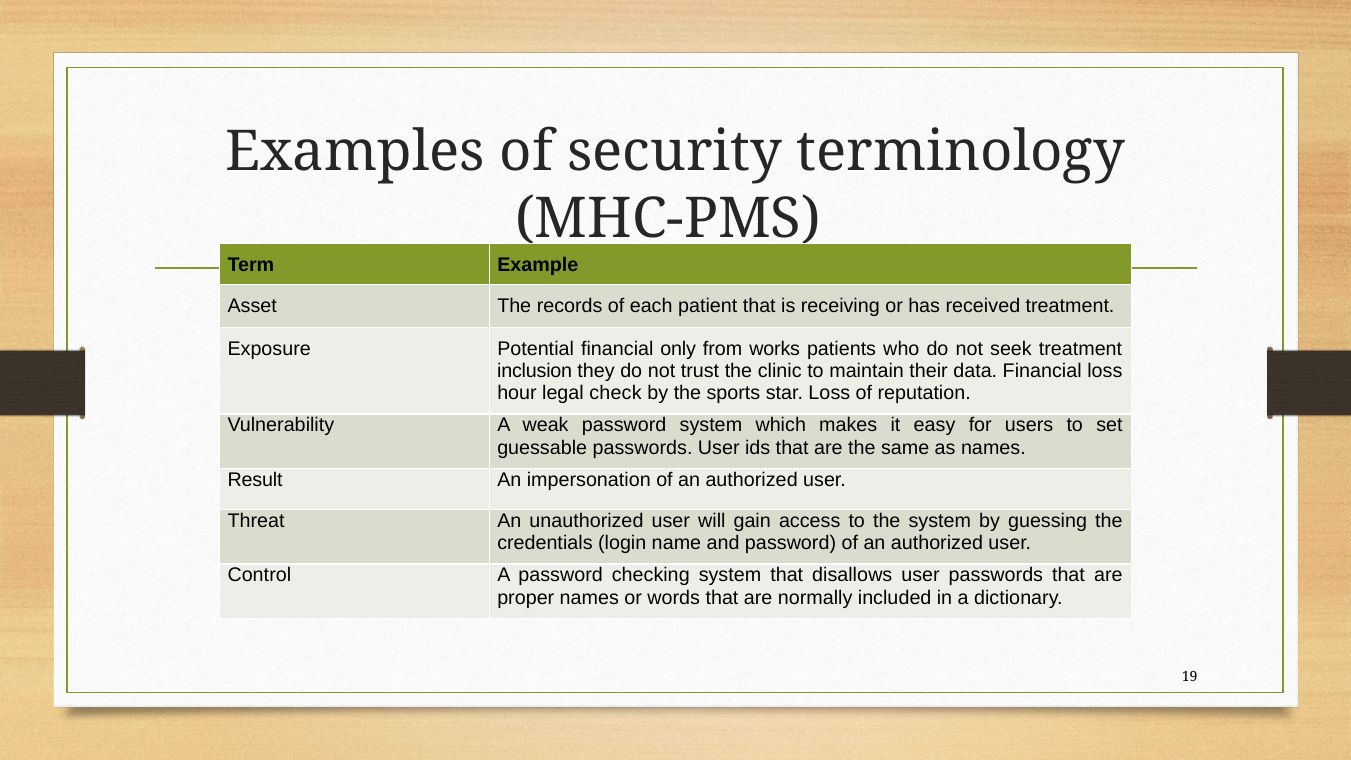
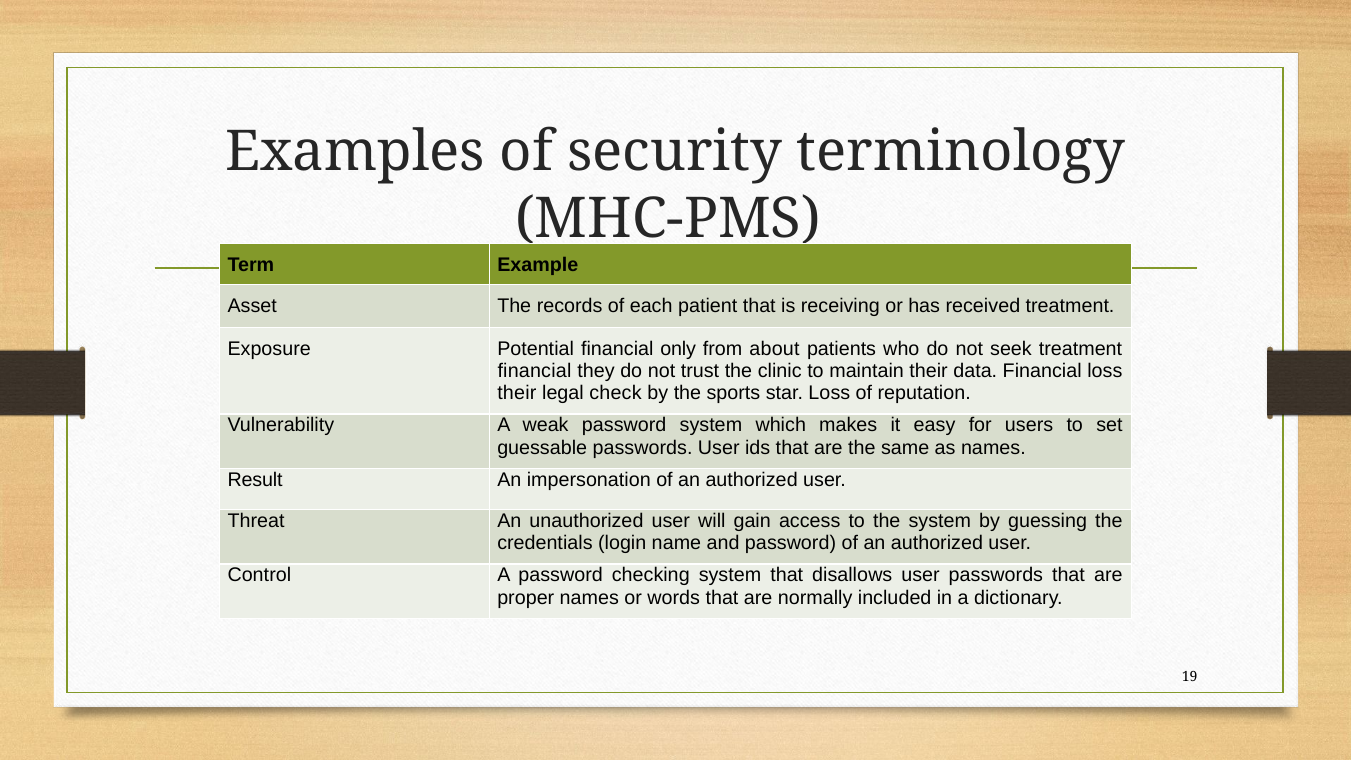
works: works -> about
inclusion at (535, 371): inclusion -> financial
hour at (517, 393): hour -> their
